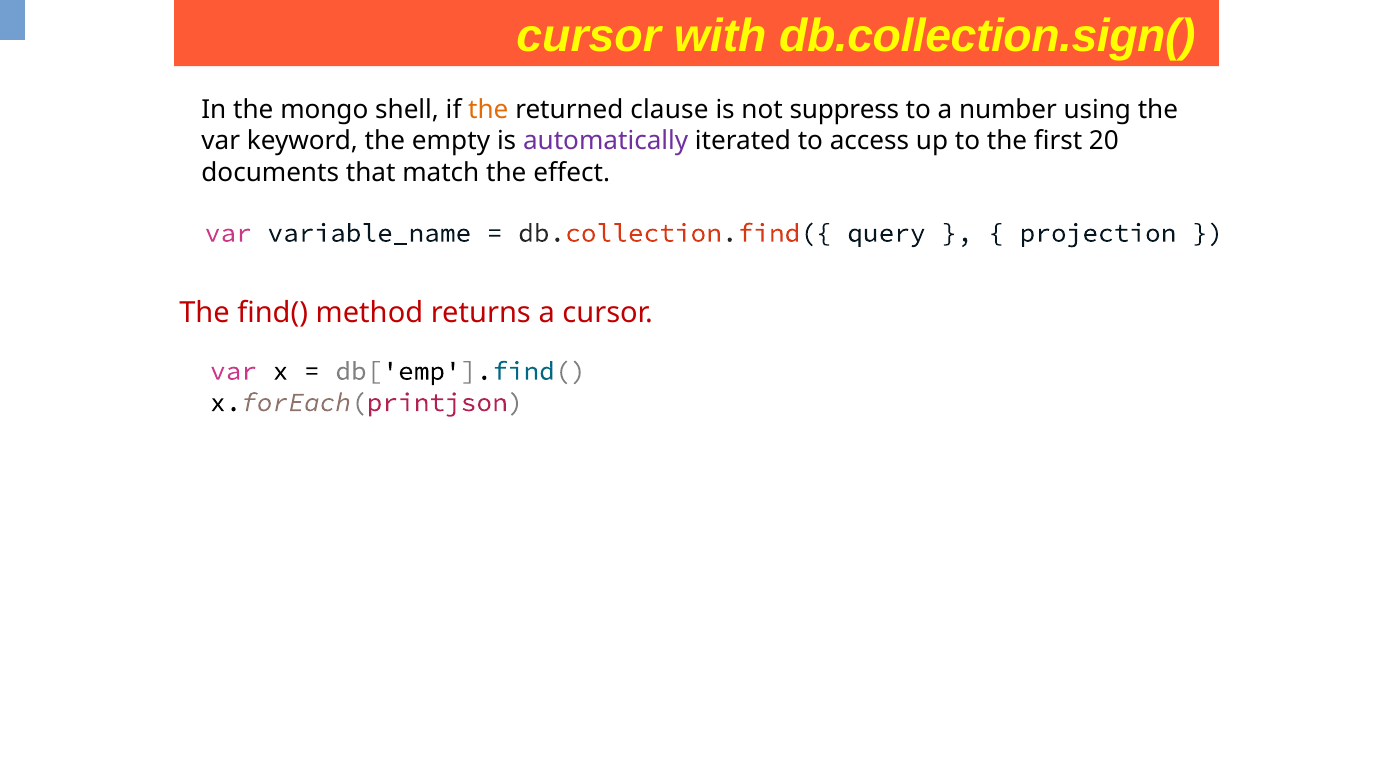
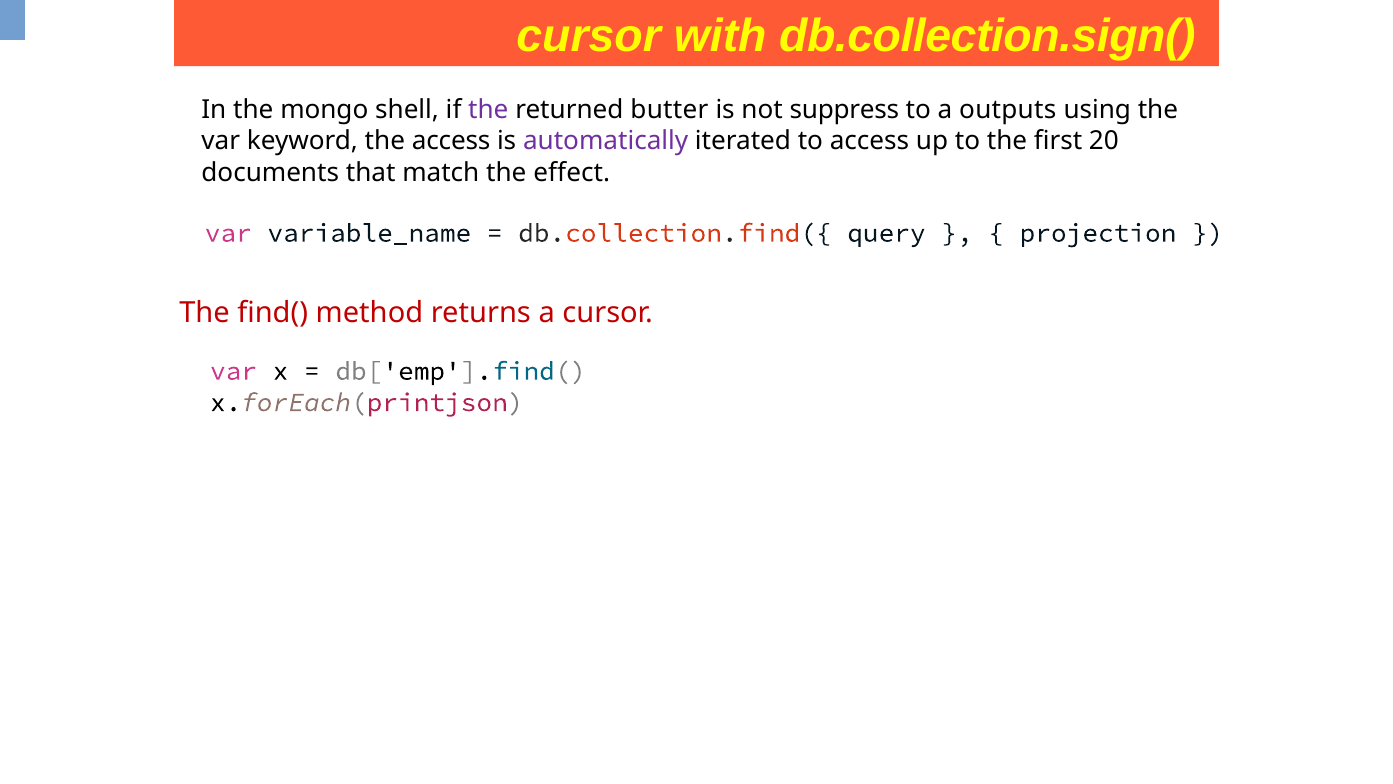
the at (488, 110) colour: orange -> purple
clause: clause -> butter
number: number -> outputs
the empty: empty -> access
